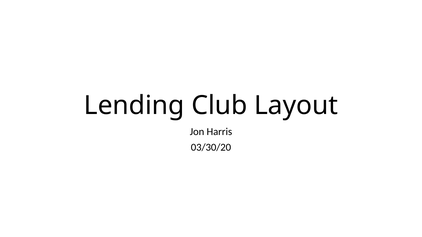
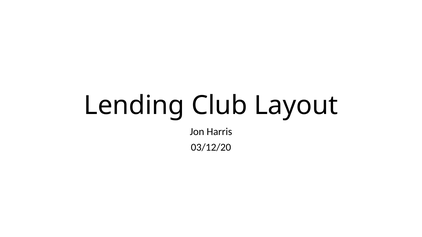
03/30/20: 03/30/20 -> 03/12/20
